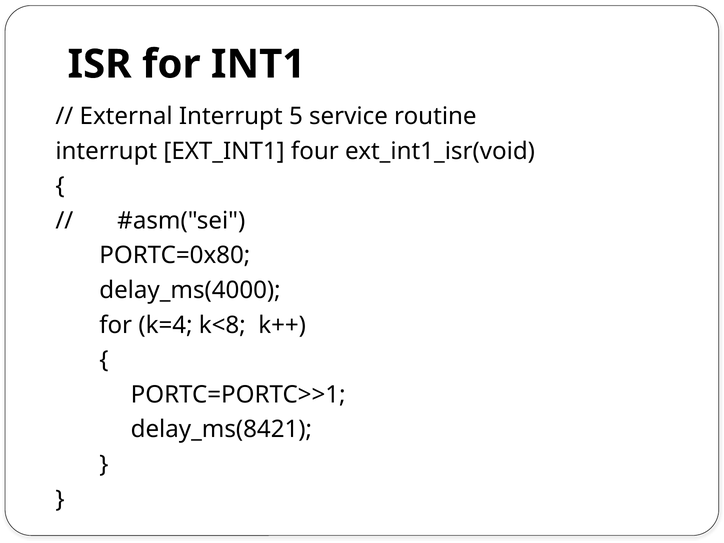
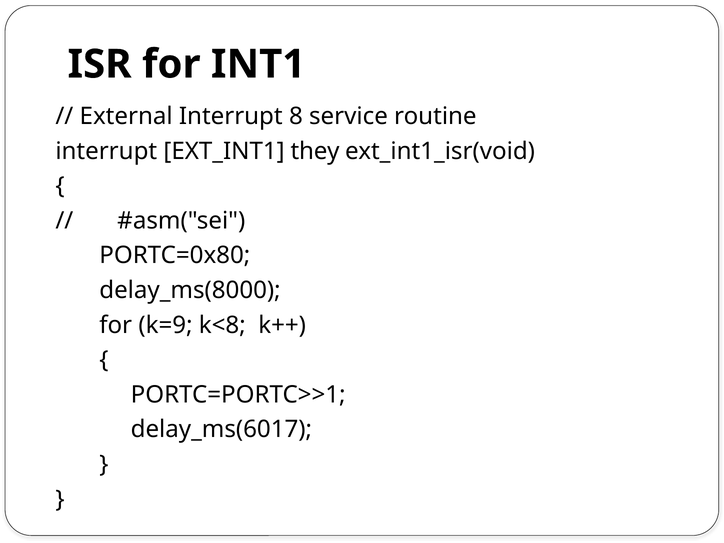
5: 5 -> 8
four: four -> they
delay_ms(4000: delay_ms(4000 -> delay_ms(8000
k=4: k=4 -> k=9
delay_ms(8421: delay_ms(8421 -> delay_ms(6017
